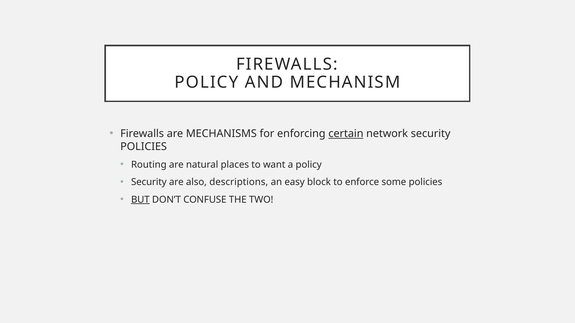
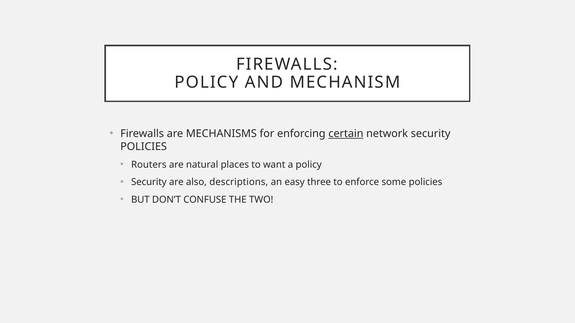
Routing: Routing -> Routers
block: block -> three
BUT underline: present -> none
